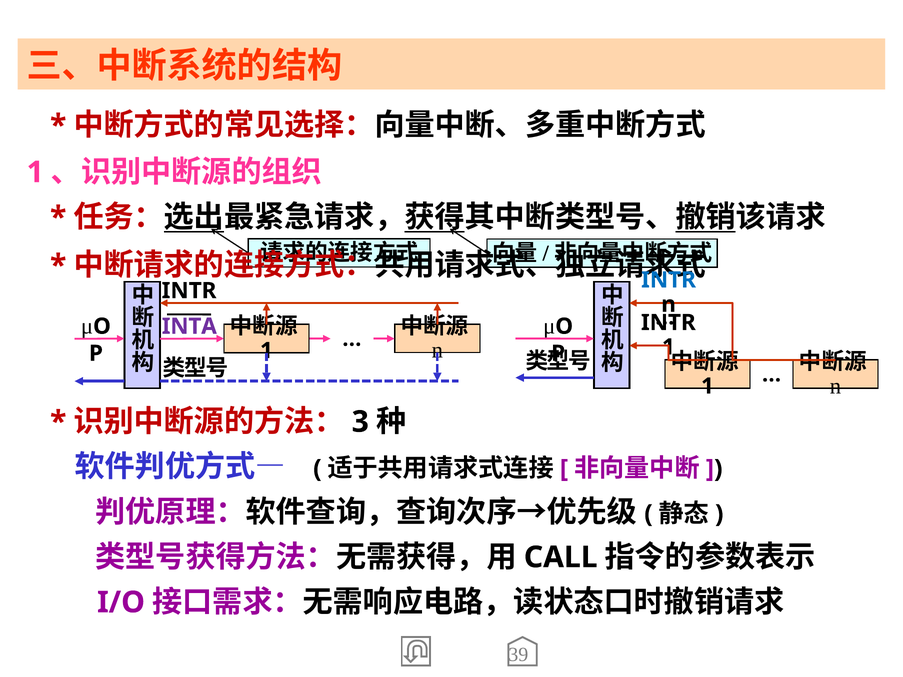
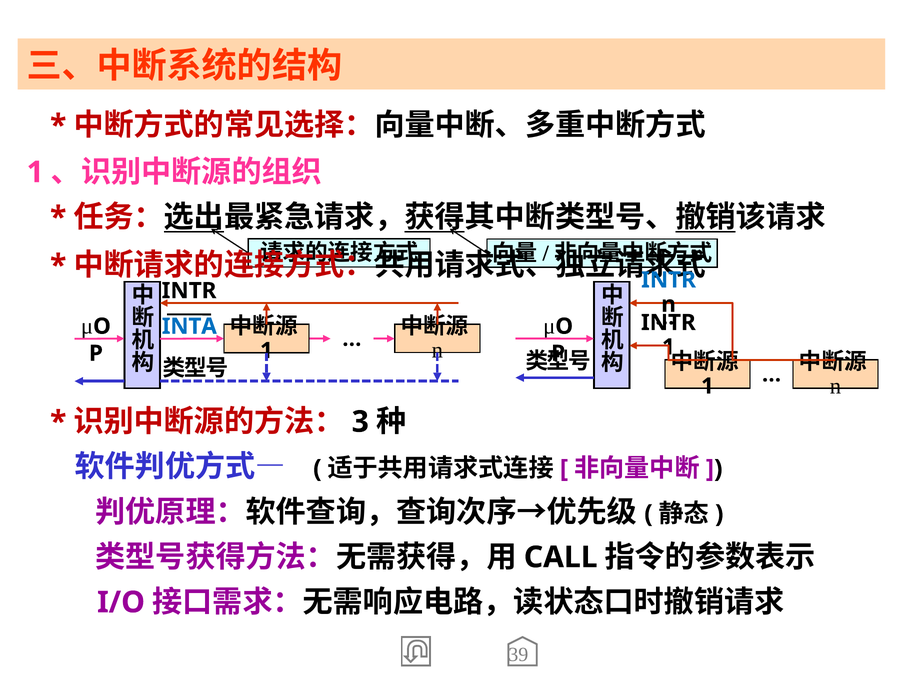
INTA colour: purple -> blue
